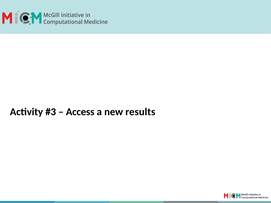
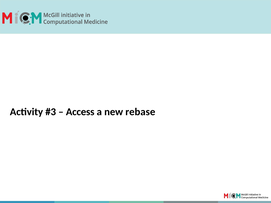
results: results -> rebase
